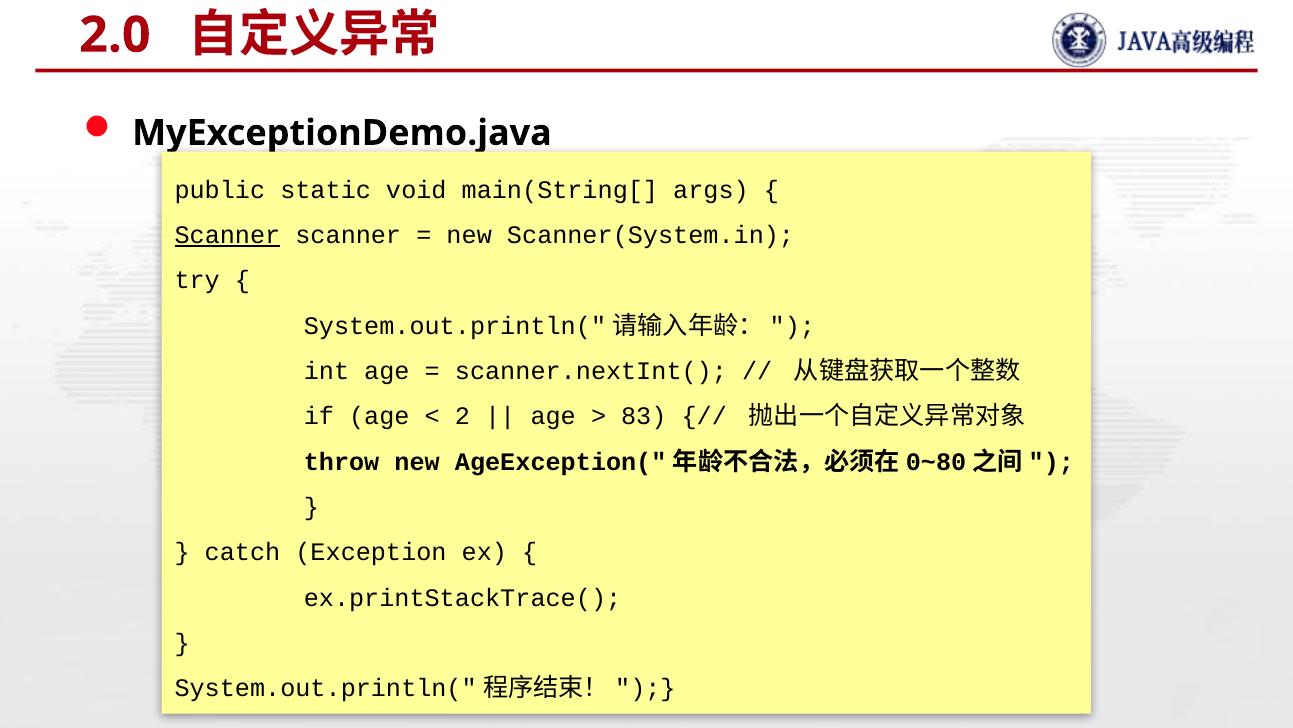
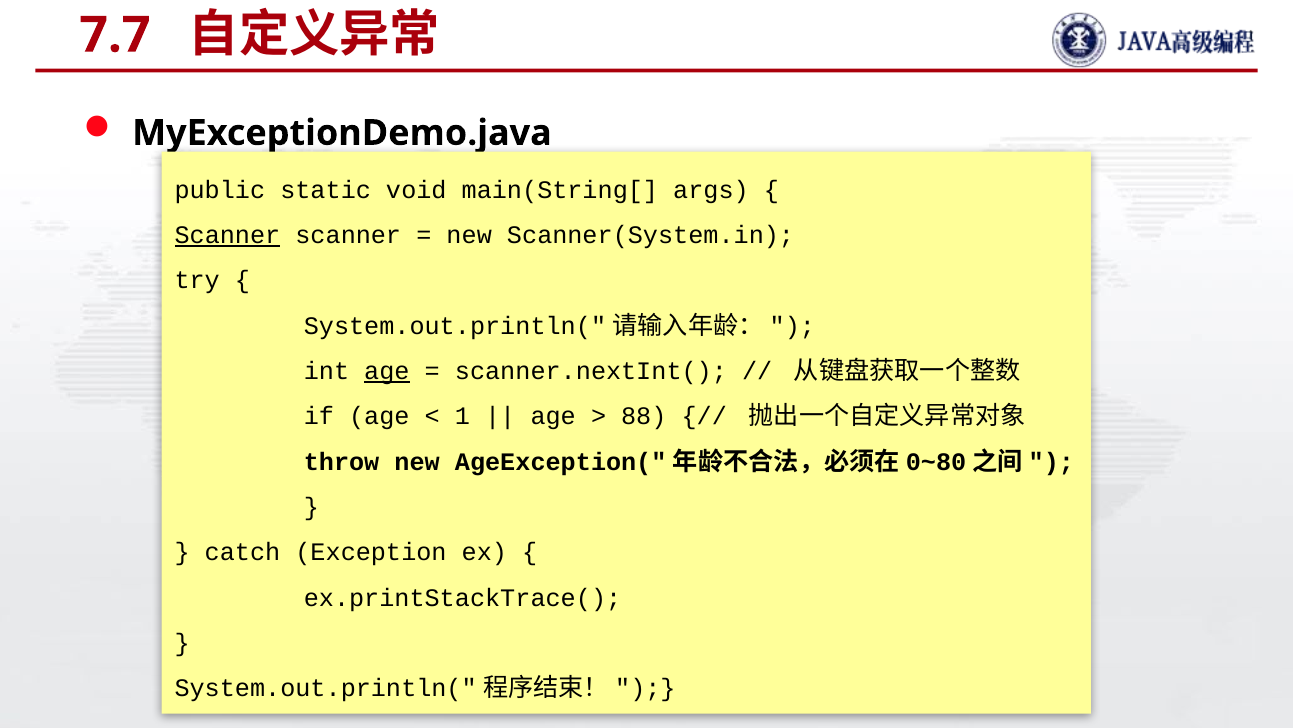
2.0: 2.0 -> 7.7
age at (387, 371) underline: none -> present
2: 2 -> 1
83: 83 -> 88
